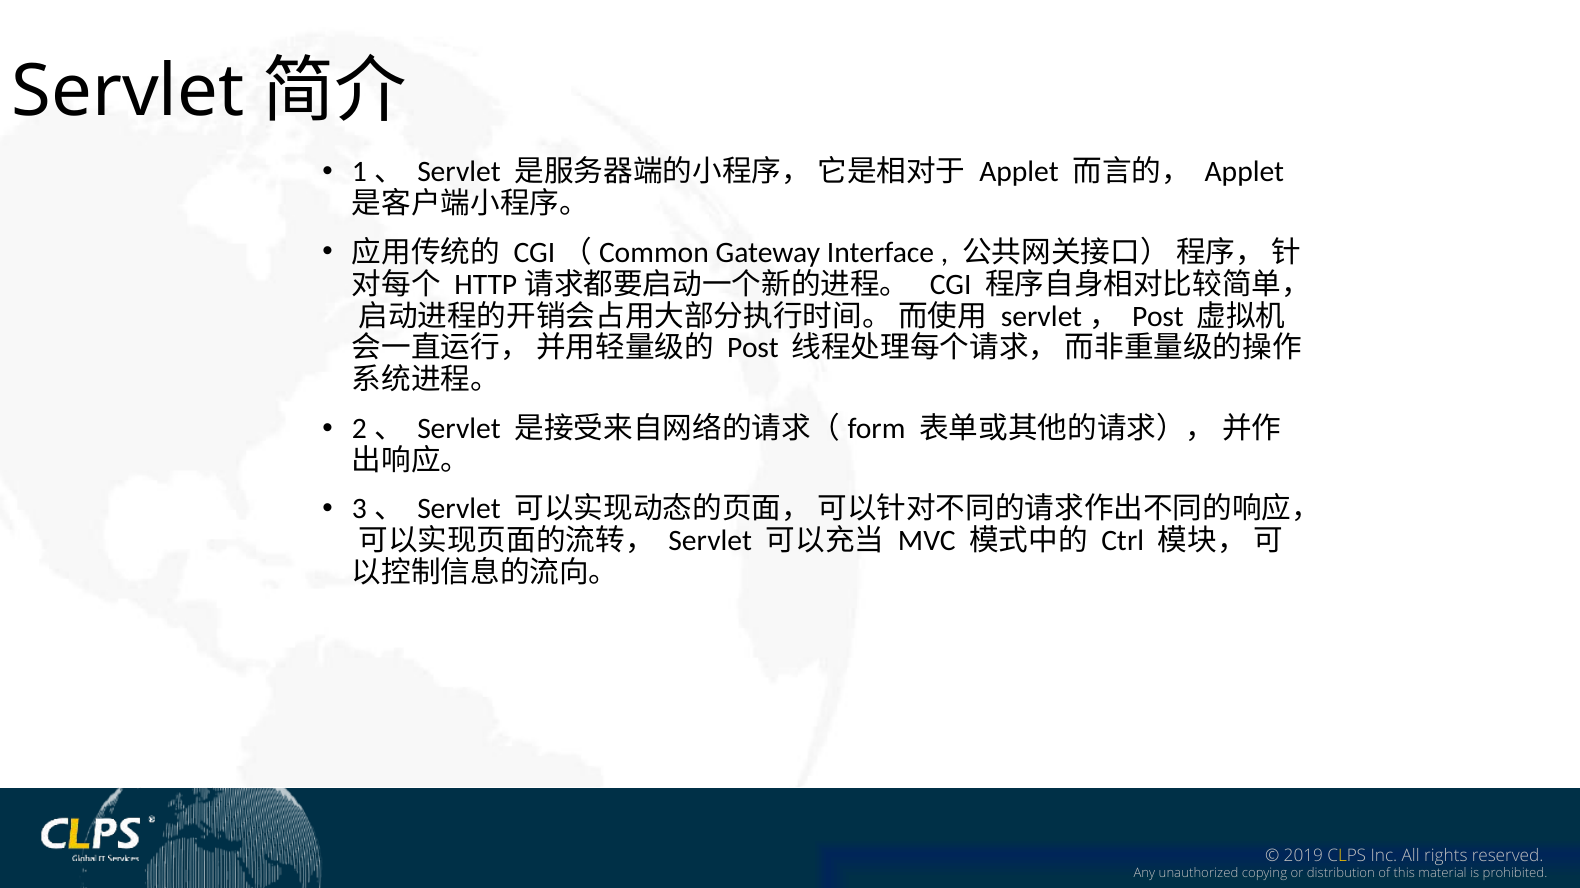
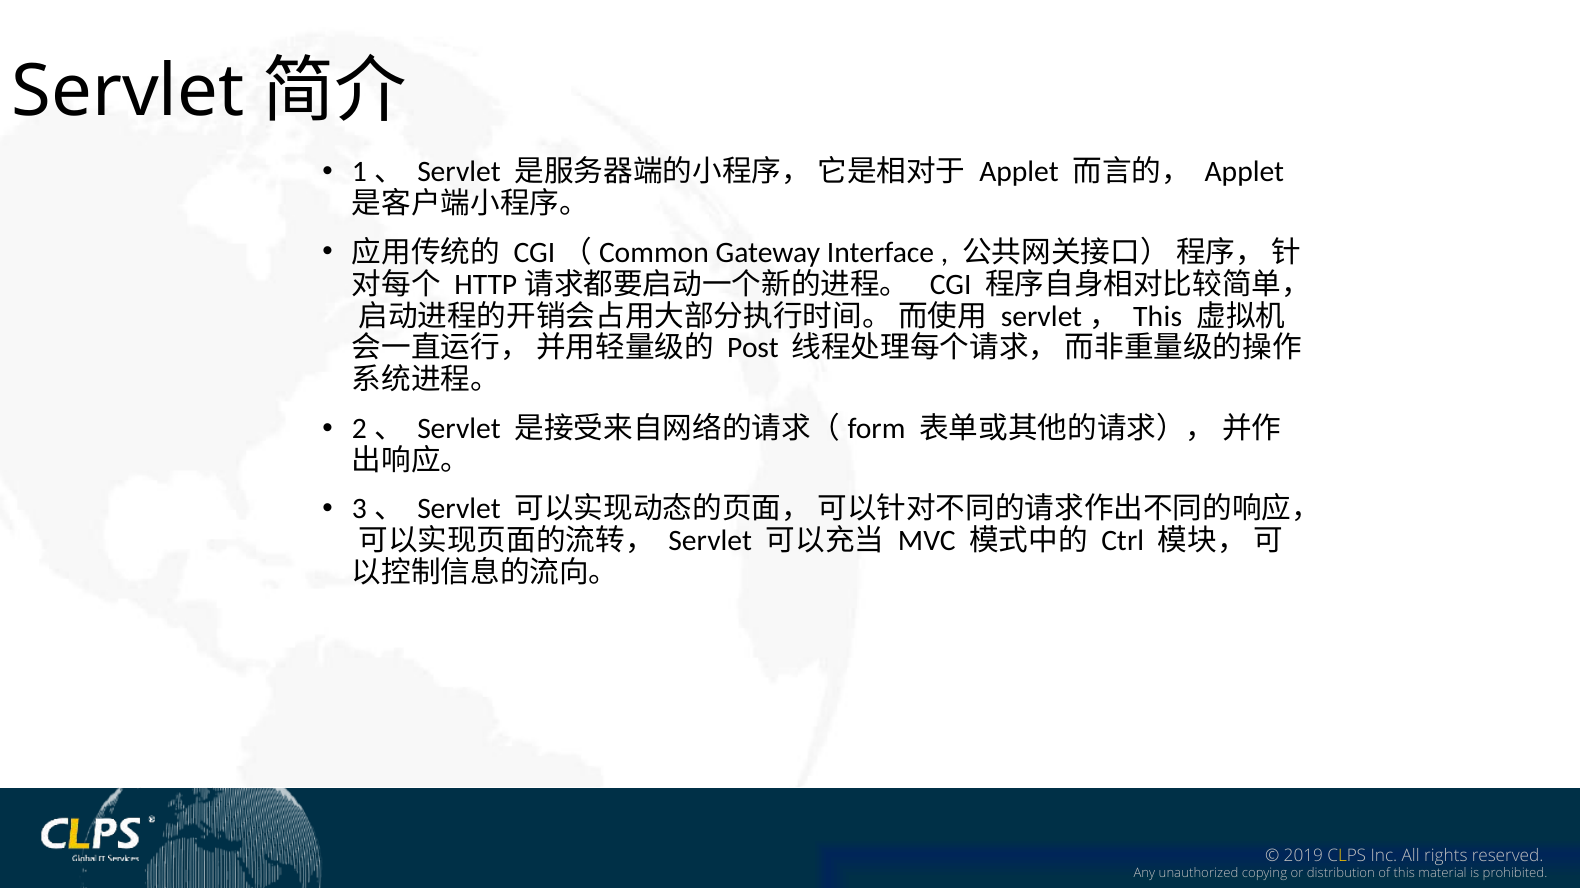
servlet， Post: Post -> This
